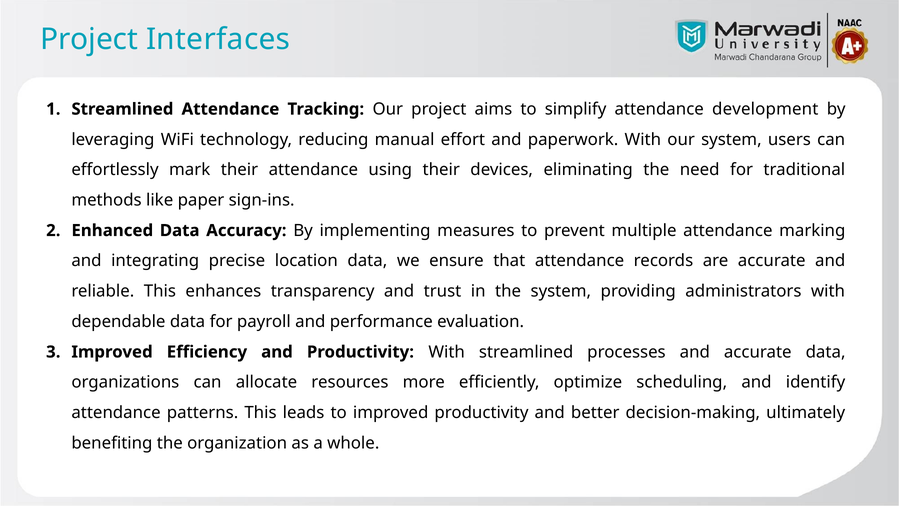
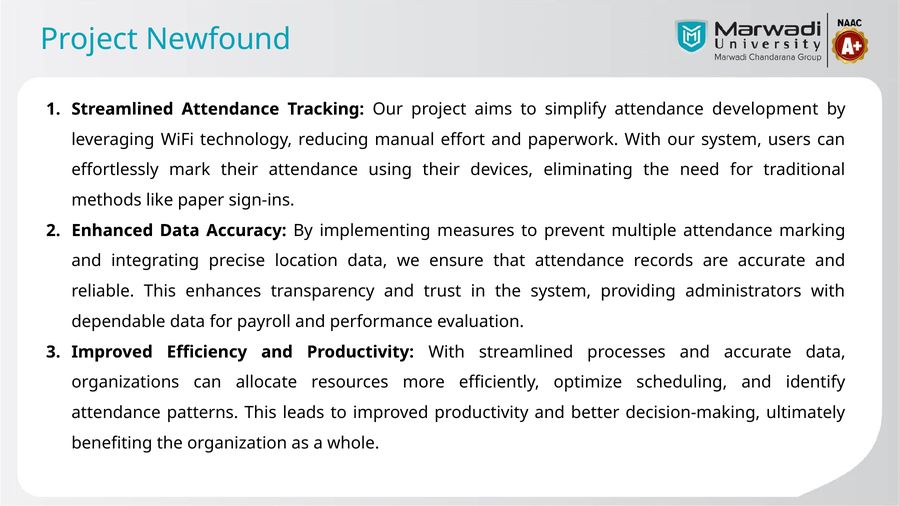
Interfaces: Interfaces -> Newfound
